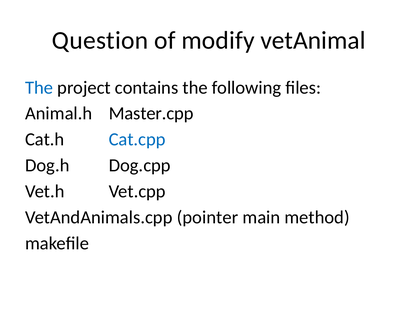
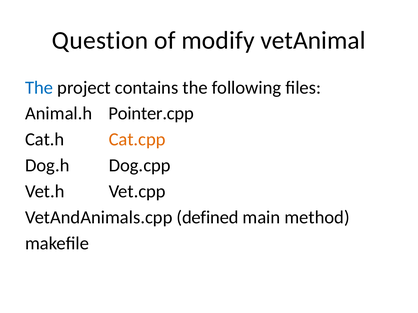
Master.cpp: Master.cpp -> Pointer.cpp
Cat.cpp colour: blue -> orange
pointer: pointer -> defined
